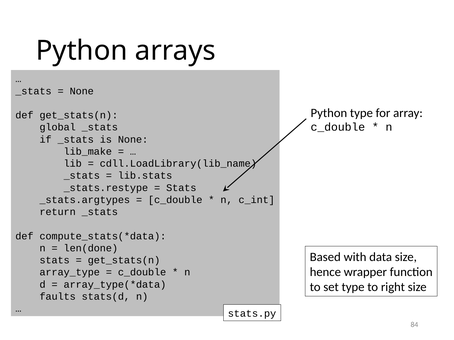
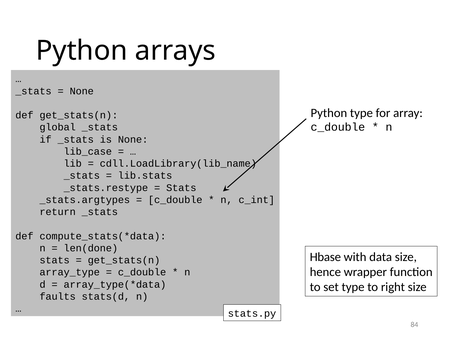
lib_make: lib_make -> lib_case
Based: Based -> Hbase
